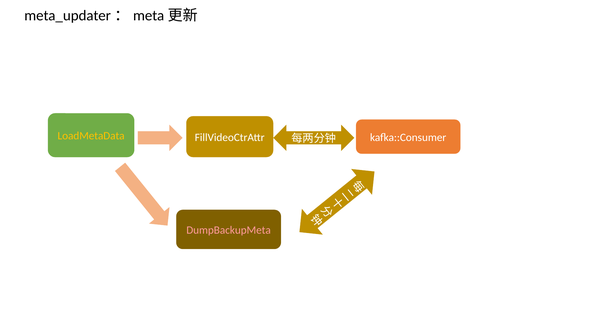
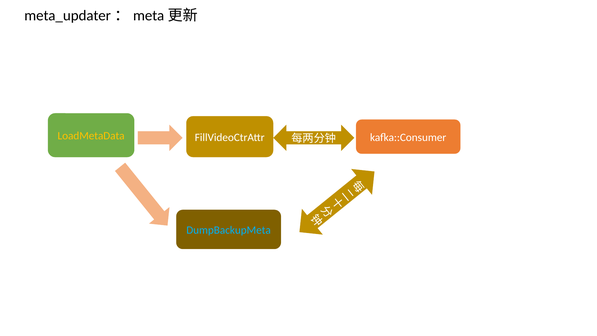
DumpBackupMeta colour: pink -> light blue
